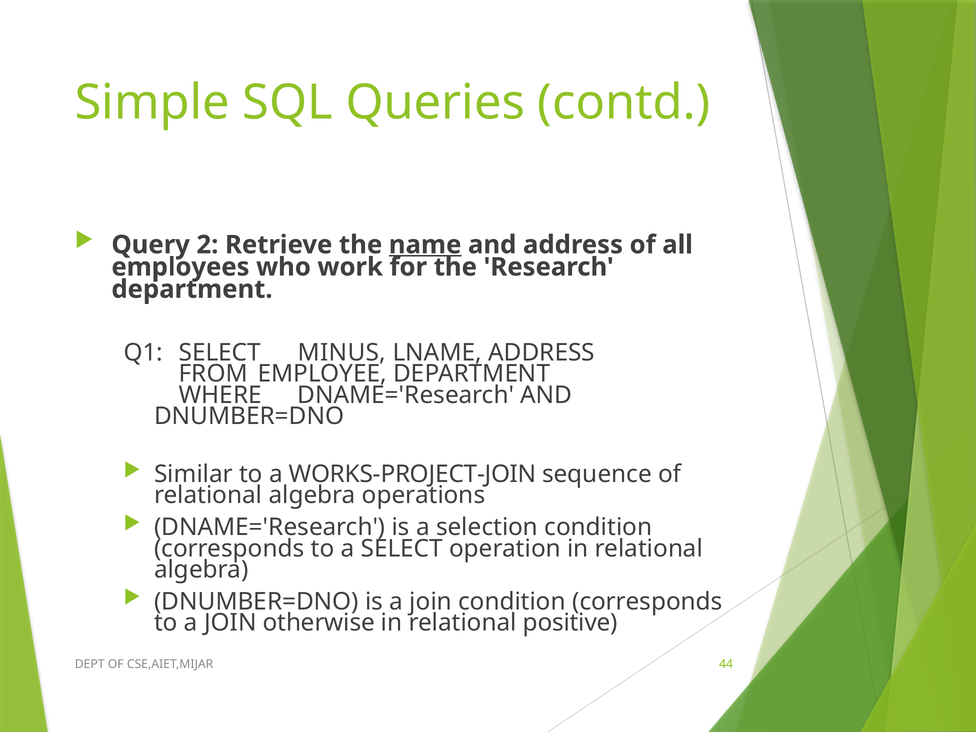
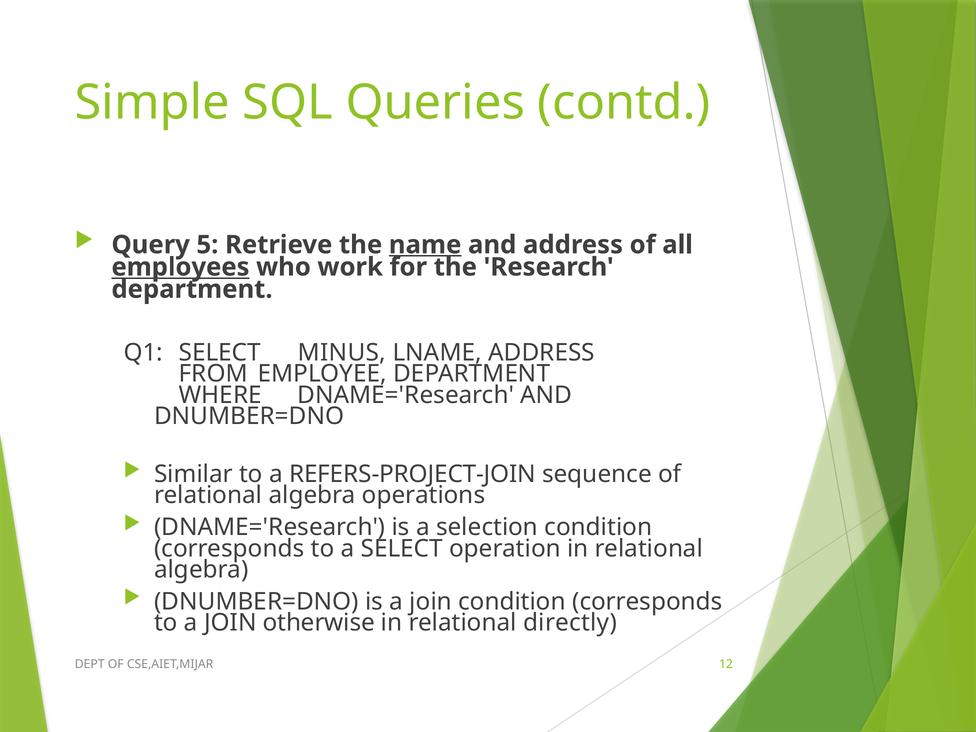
2: 2 -> 5
employees underline: none -> present
WORKS-PROJECT-JOIN: WORKS-PROJECT-JOIN -> REFERS-PROJECT-JOIN
positive: positive -> directly
44: 44 -> 12
